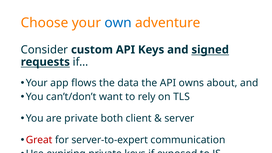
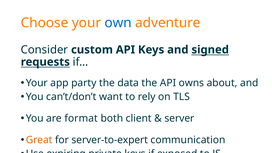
flows: flows -> party
are private: private -> format
Great colour: red -> orange
